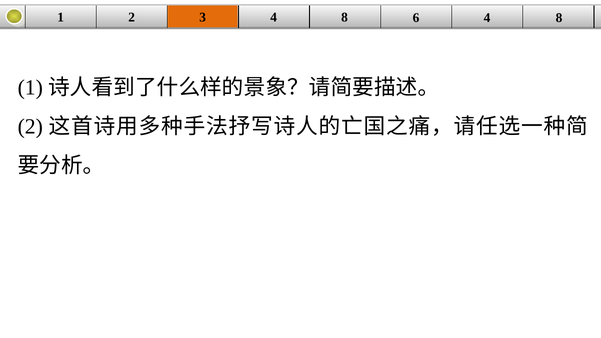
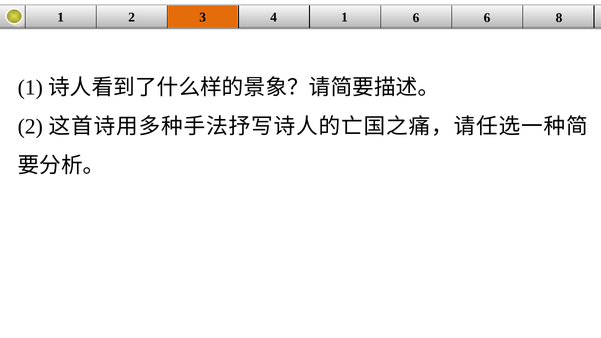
3 4 8: 8 -> 1
6 4: 4 -> 6
